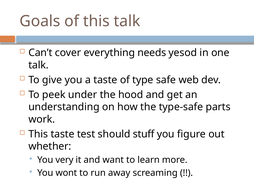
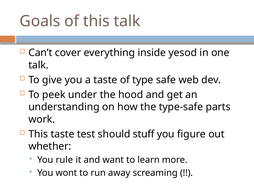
needs: needs -> inside
very: very -> rule
